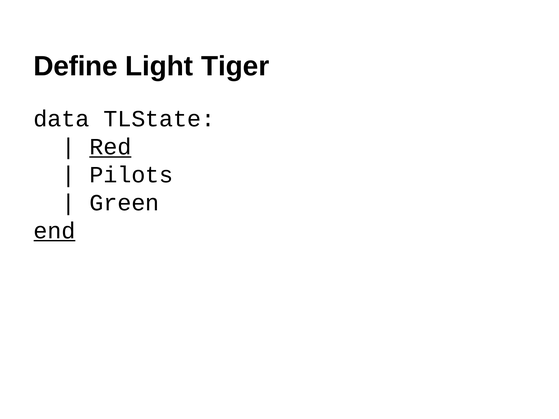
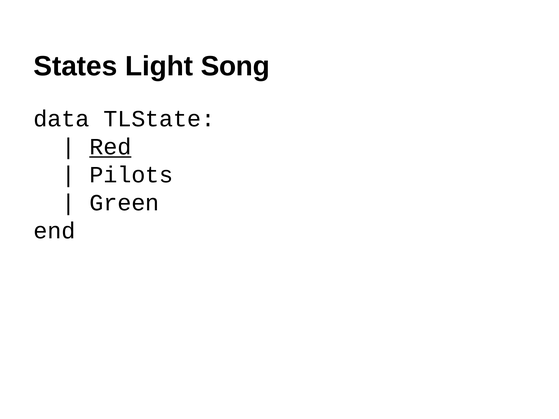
Define: Define -> States
Tiger: Tiger -> Song
end underline: present -> none
